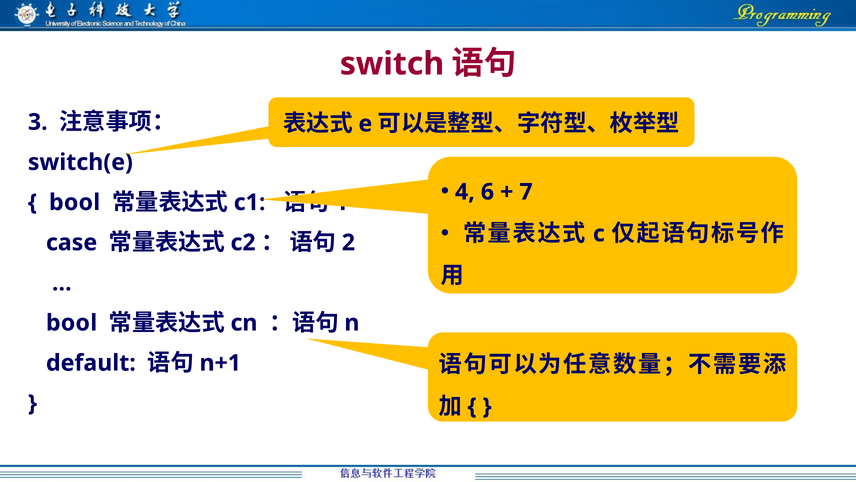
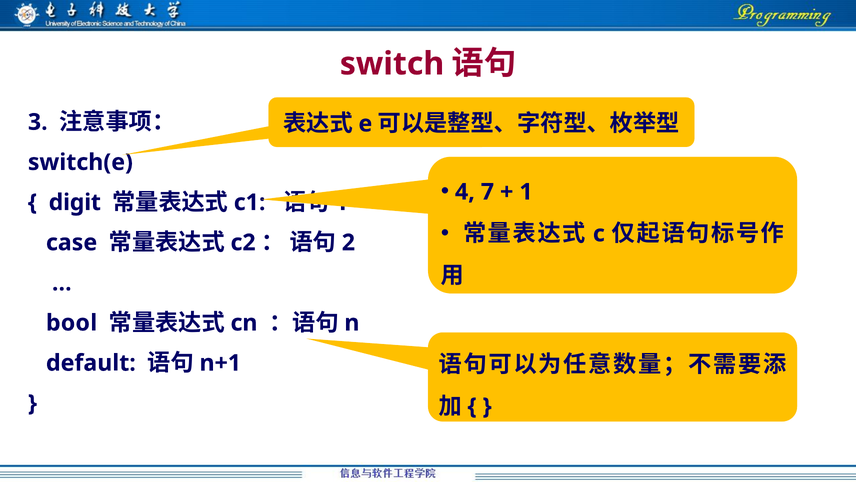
6: 6 -> 7
7 at (526, 192): 7 -> 1
bool at (75, 202): bool -> digit
